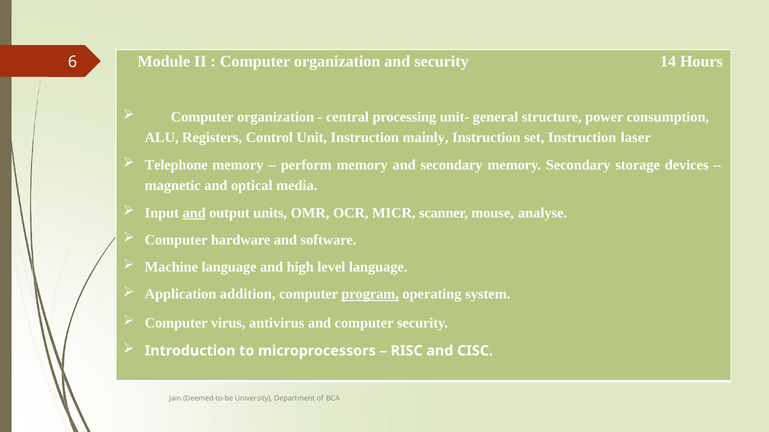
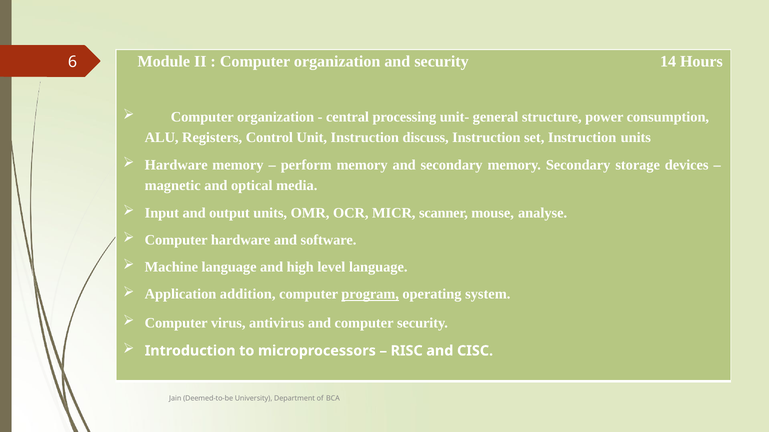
mainly: mainly -> discuss
Instruction laser: laser -> units
Telephone at (176, 165): Telephone -> Hardware
and at (194, 213) underline: present -> none
